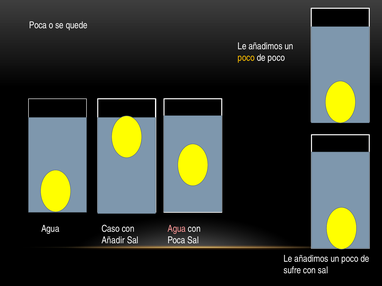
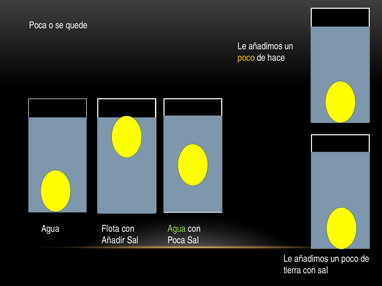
de poco: poco -> hace
Caso: Caso -> Flota
Agua at (177, 229) colour: pink -> light green
sufre: sufre -> tierra
